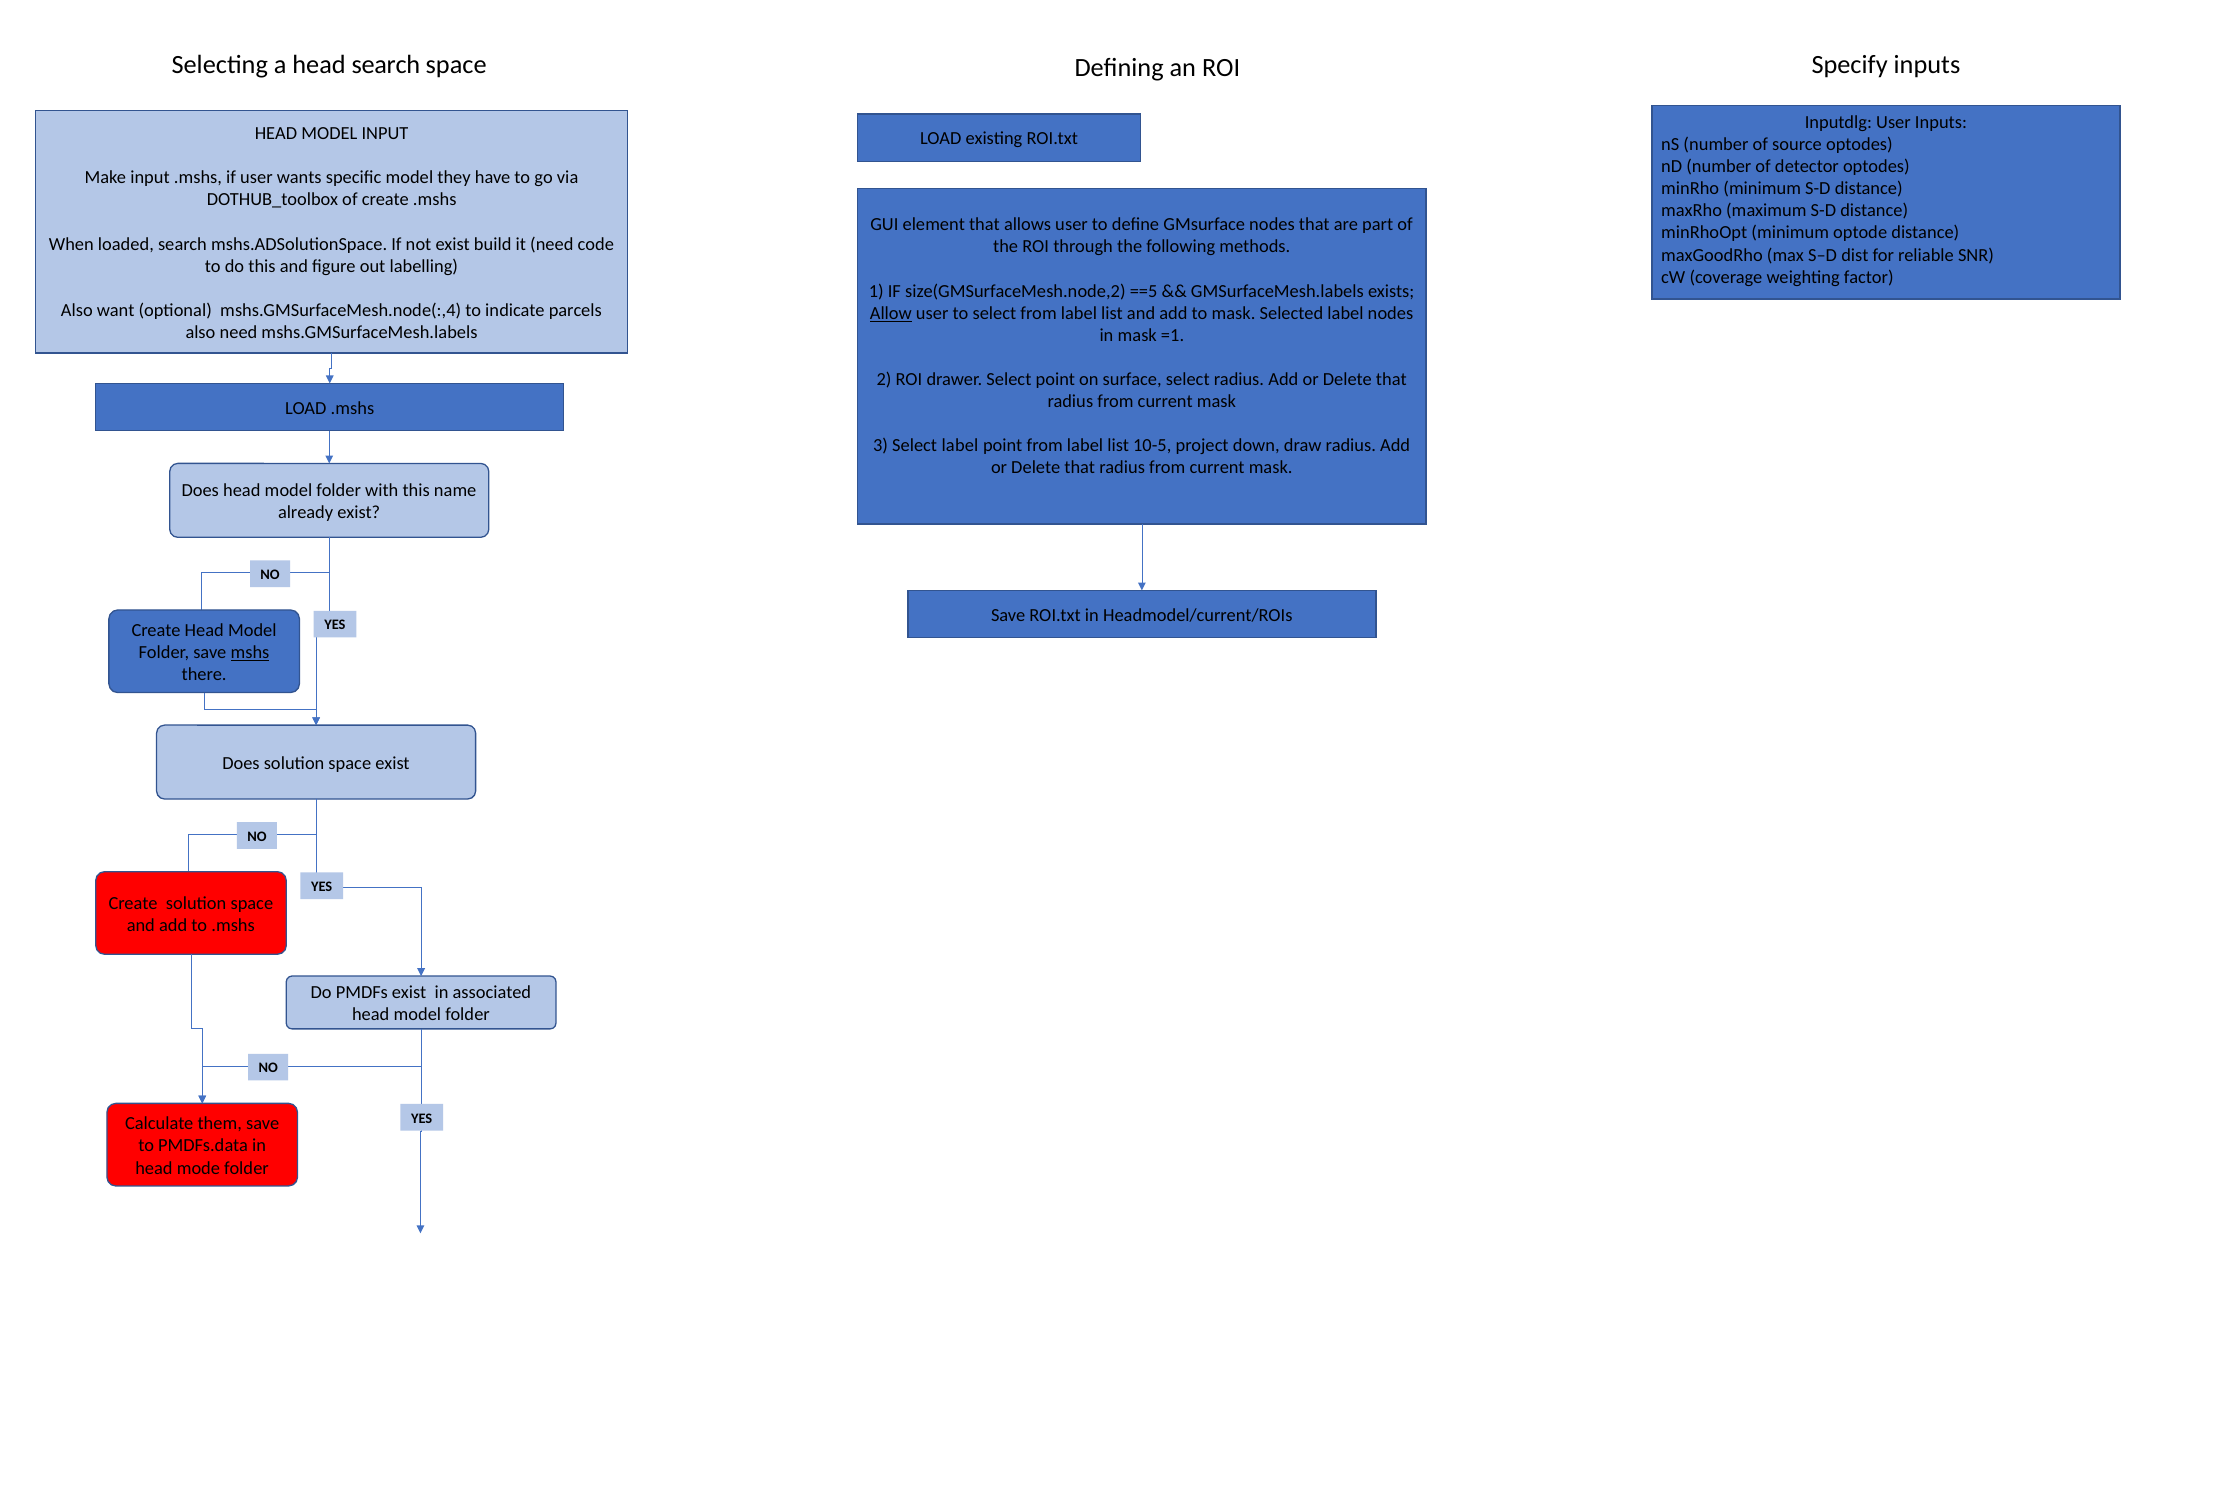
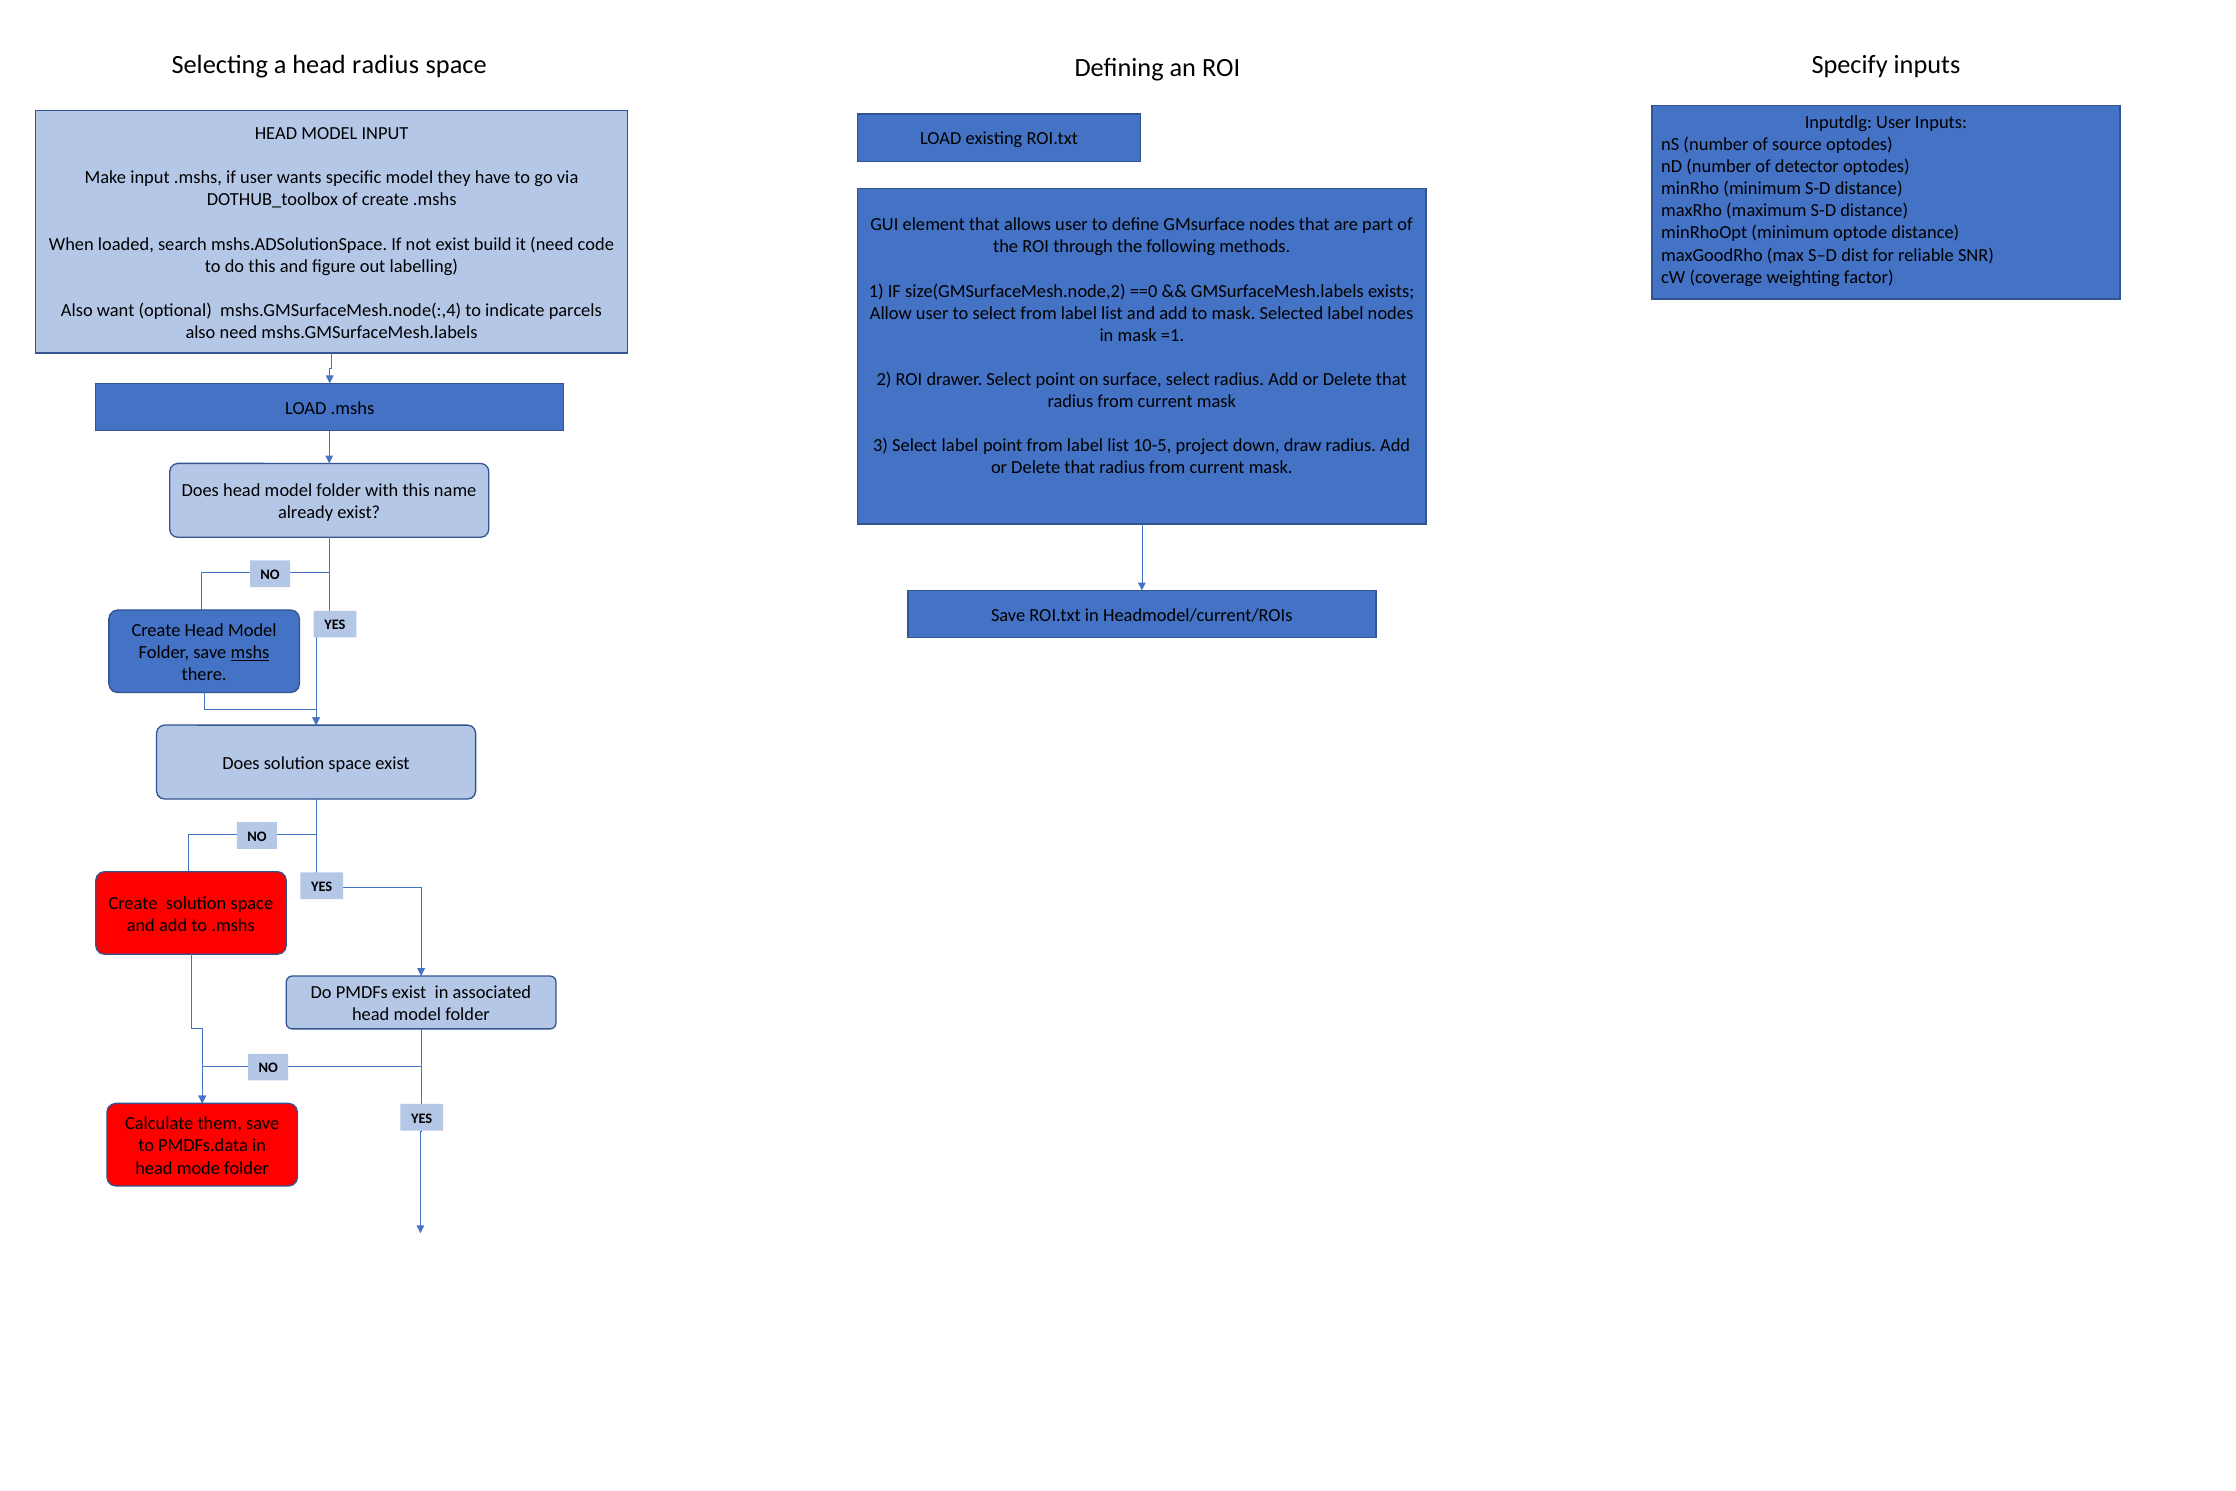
head search: search -> radius
==5: ==5 -> ==0
Allow underline: present -> none
